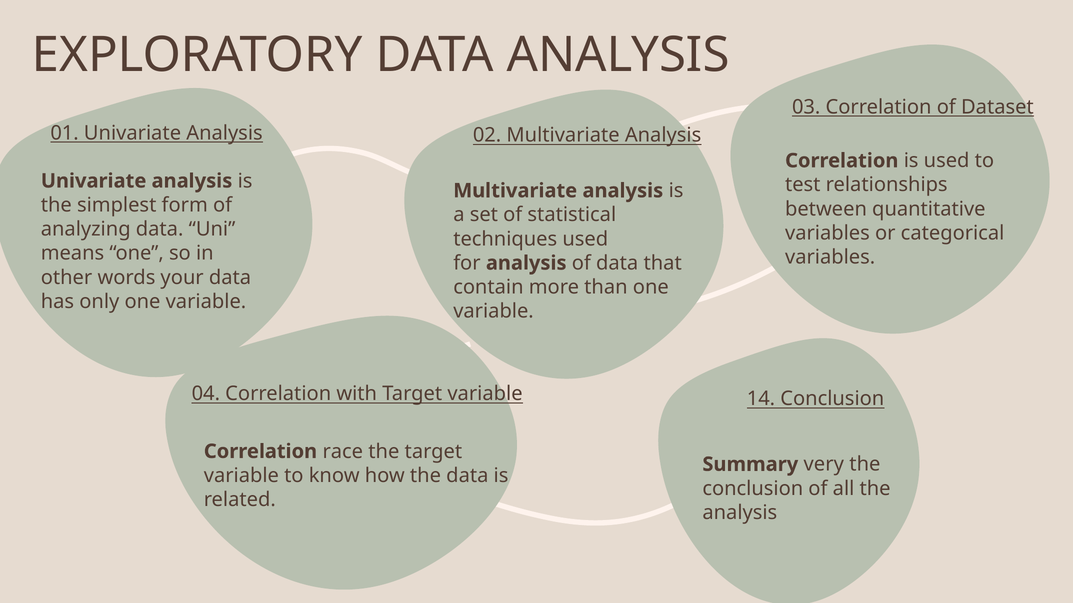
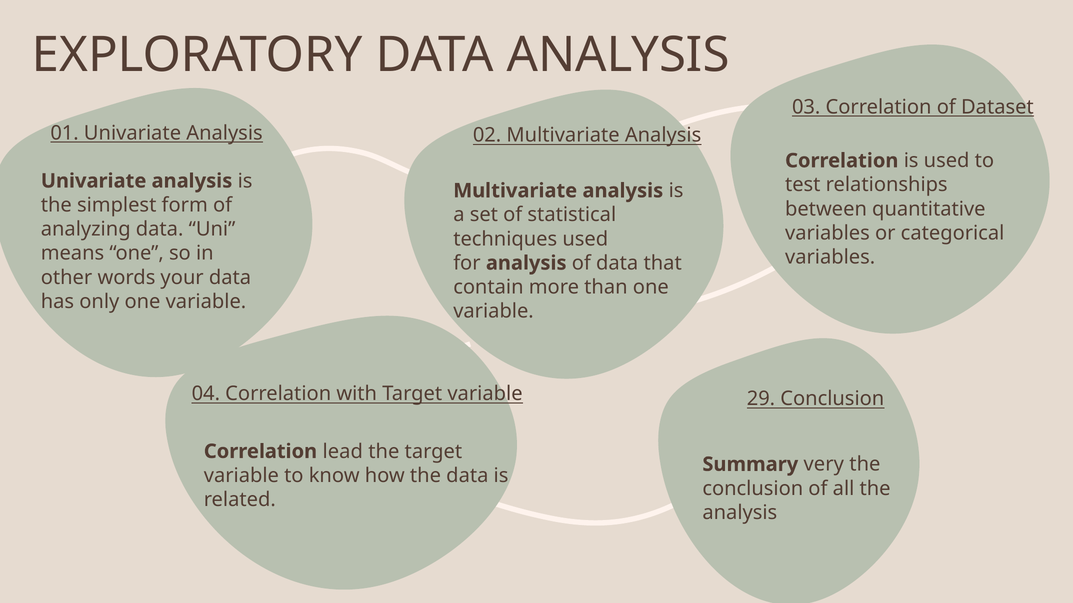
14: 14 -> 29
race: race -> lead
